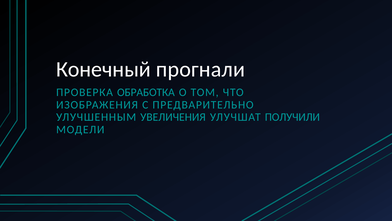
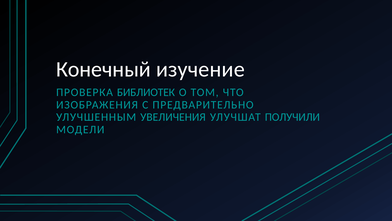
прогнали: прогнали -> изучение
ОБРАБОТКА: ОБРАБОТКА -> БИБЛИОТЕК
